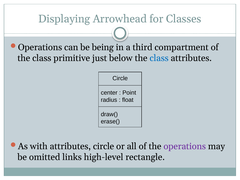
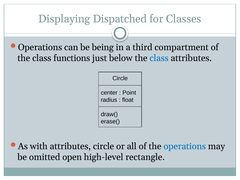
Arrowhead: Arrowhead -> Dispatched
primitive: primitive -> functions
operations at (185, 146) colour: purple -> blue
links: links -> open
